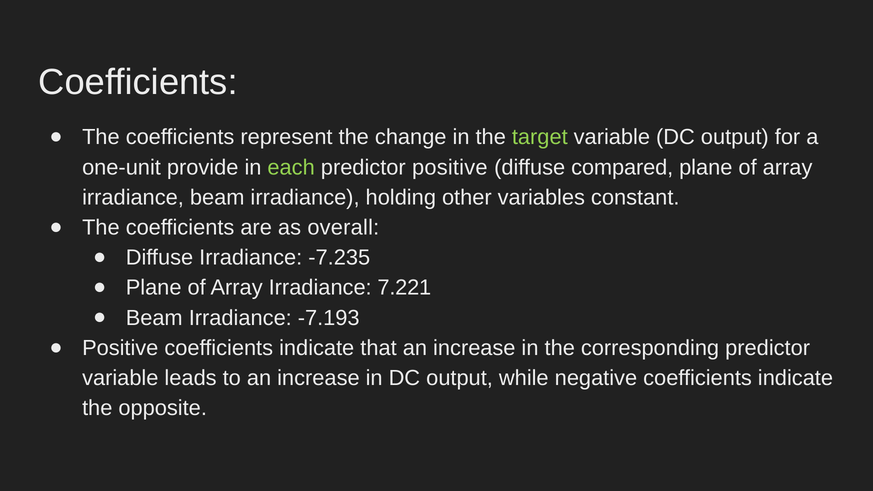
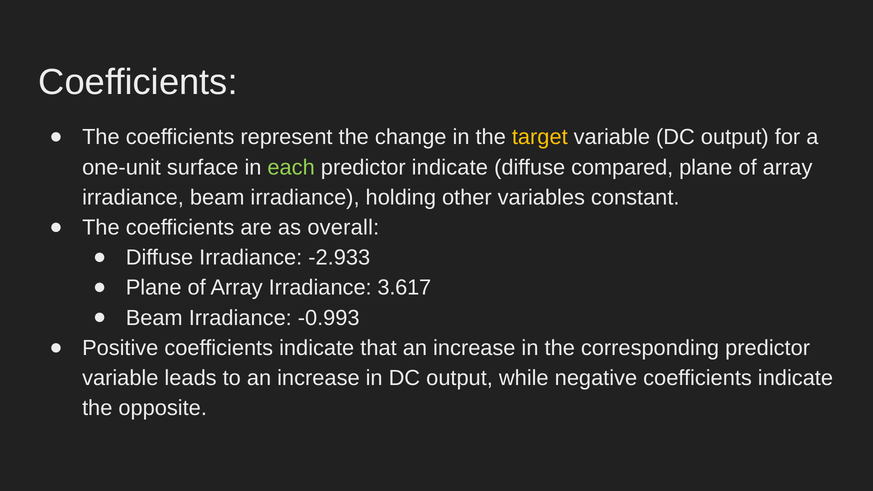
target colour: light green -> yellow
provide: provide -> surface
predictor positive: positive -> indicate
-7.235: -7.235 -> -2.933
7.221: 7.221 -> 3.617
-7.193: -7.193 -> -0.993
